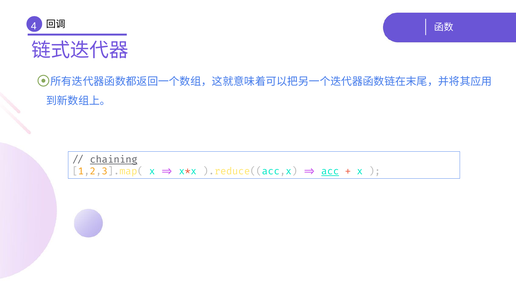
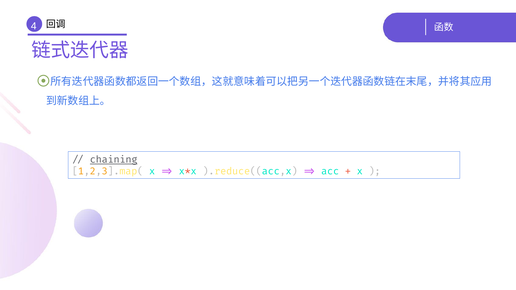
acc underline: present -> none
